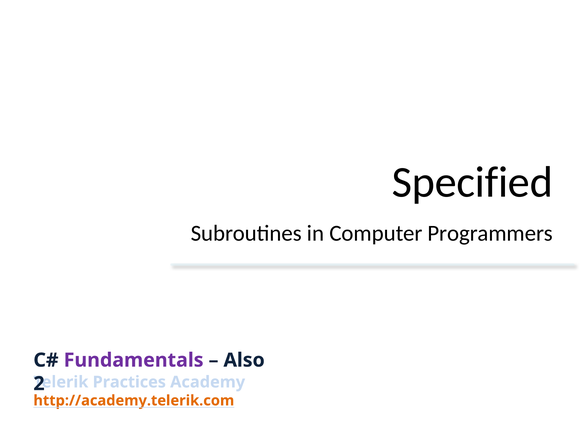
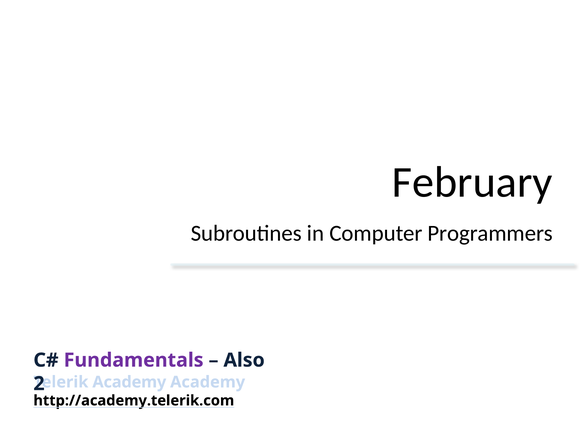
Specified: Specified -> February
Practices at (129, 382): Practices -> Academy
http://academy.telerik.com colour: orange -> black
